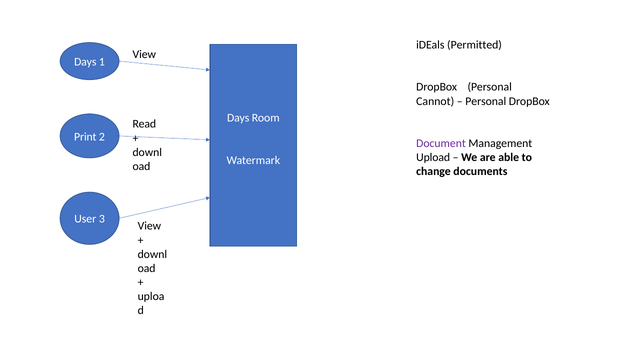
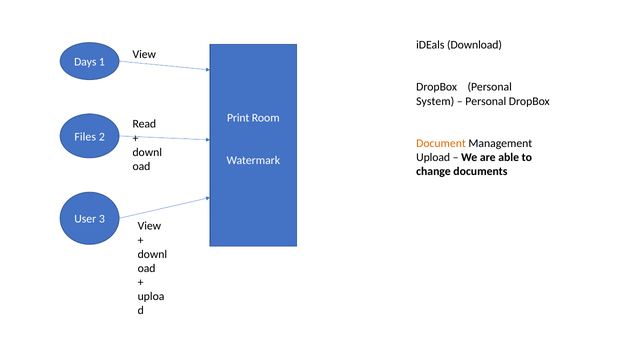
Permitted: Permitted -> Download
Cannot: Cannot -> System
Days at (238, 118): Days -> Print
Print: Print -> Files
Document colour: purple -> orange
